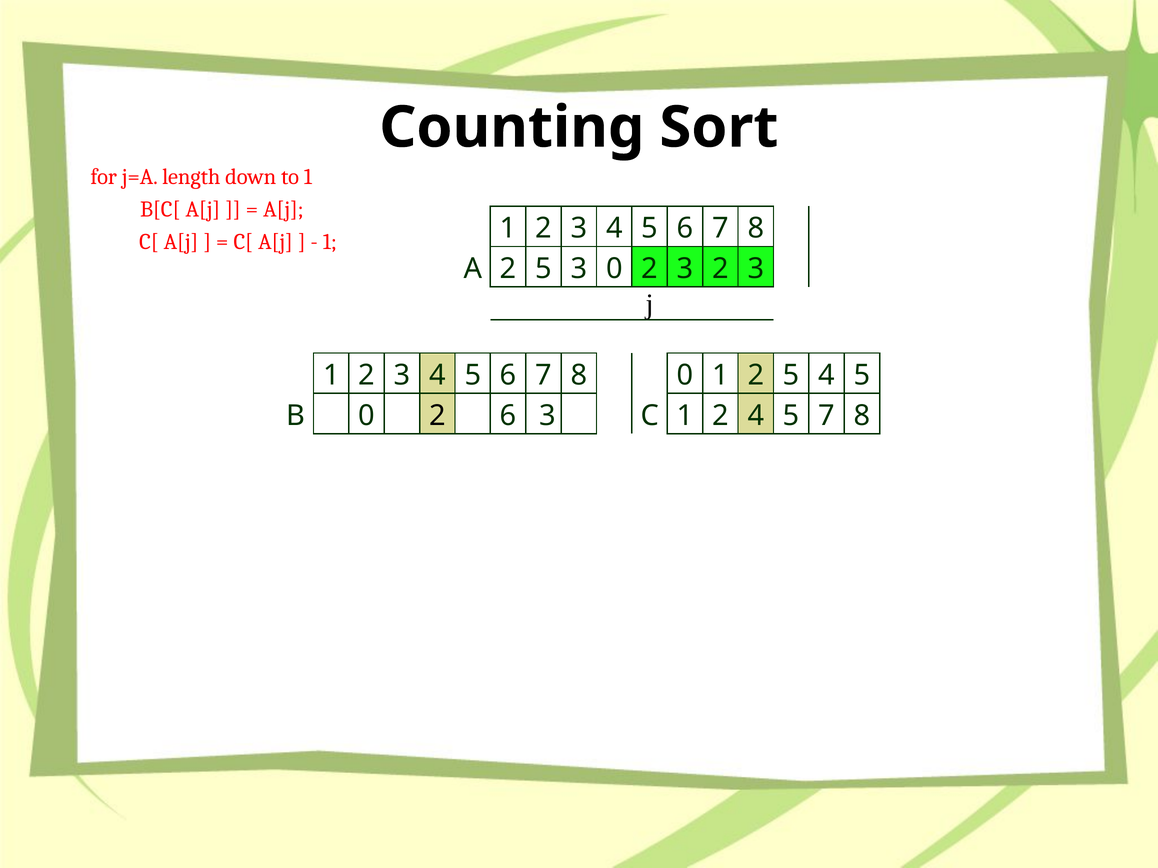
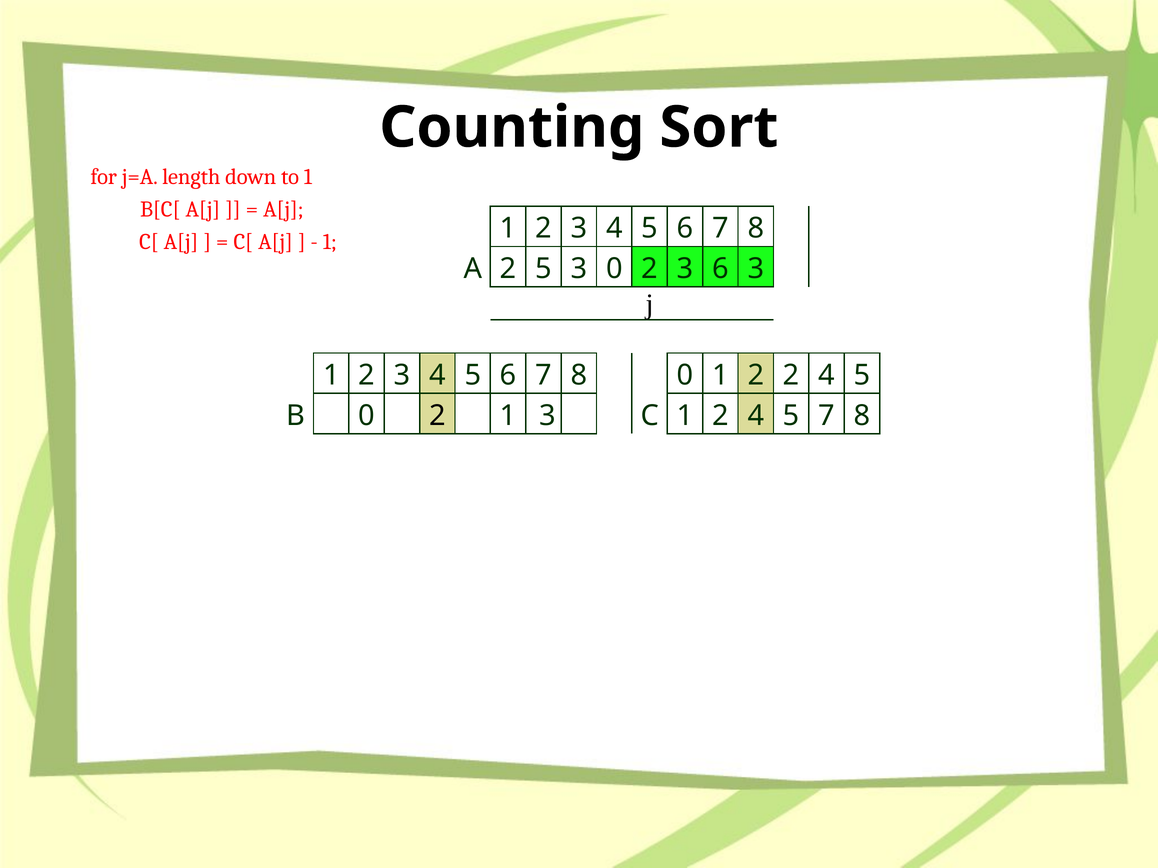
3 2: 2 -> 6
1 2 5: 5 -> 2
2 6: 6 -> 1
